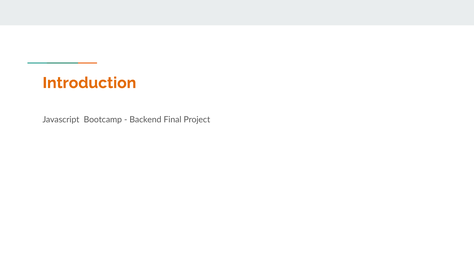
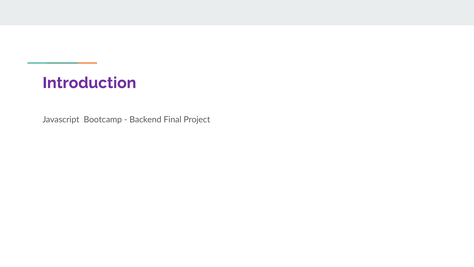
Introduction colour: orange -> purple
